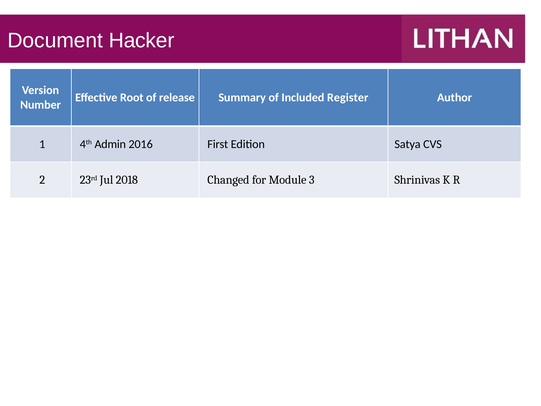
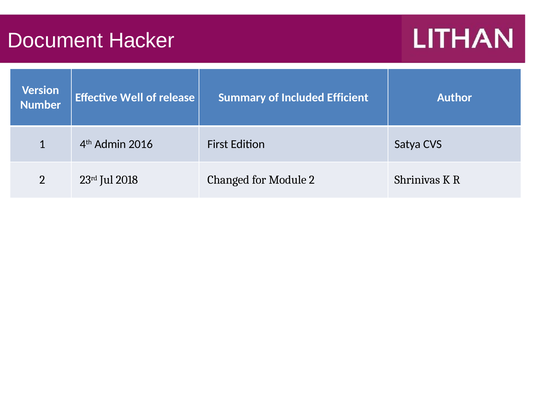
Root: Root -> Well
Register: Register -> Efficient
Module 3: 3 -> 2
